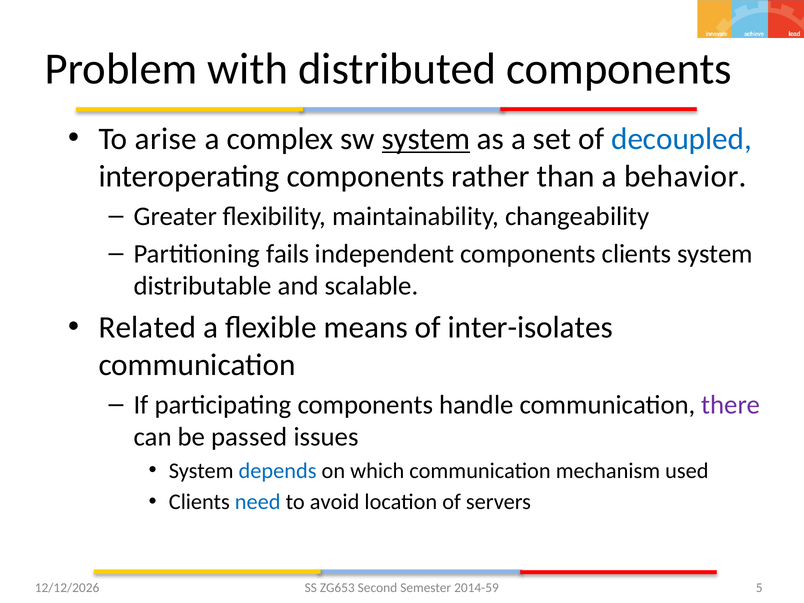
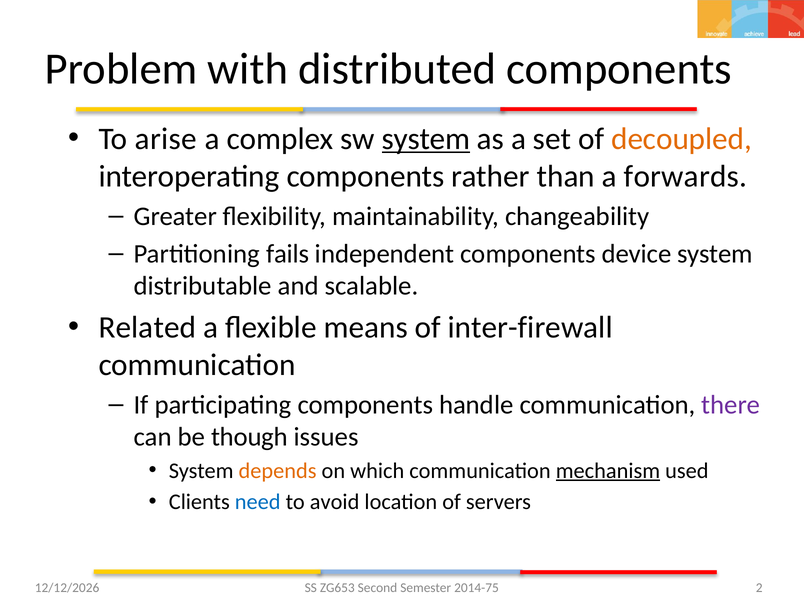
decoupled colour: blue -> orange
behavior: behavior -> forwards
components clients: clients -> device
inter-isolates: inter-isolates -> inter-firewall
passed: passed -> though
depends colour: blue -> orange
mechanism underline: none -> present
5: 5 -> 2
2014-59: 2014-59 -> 2014-75
